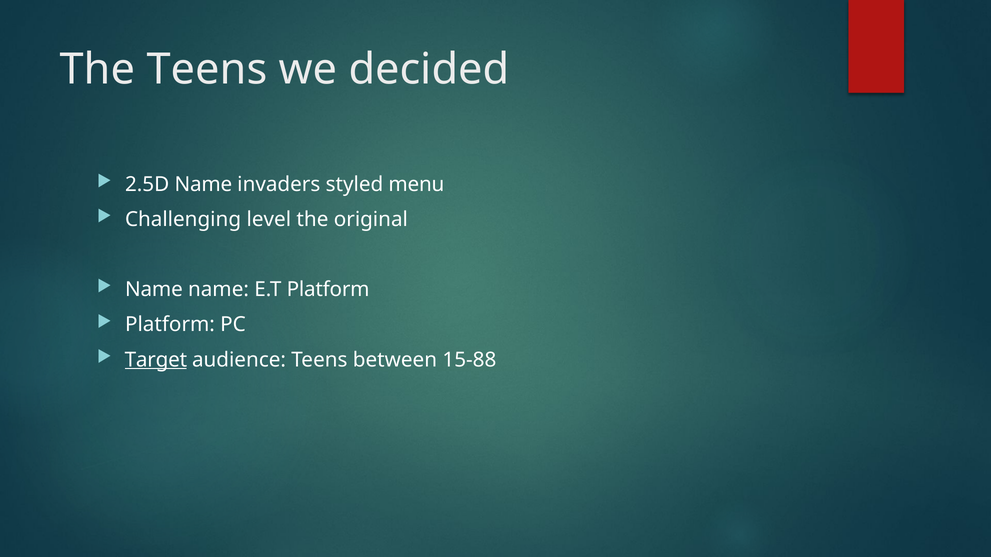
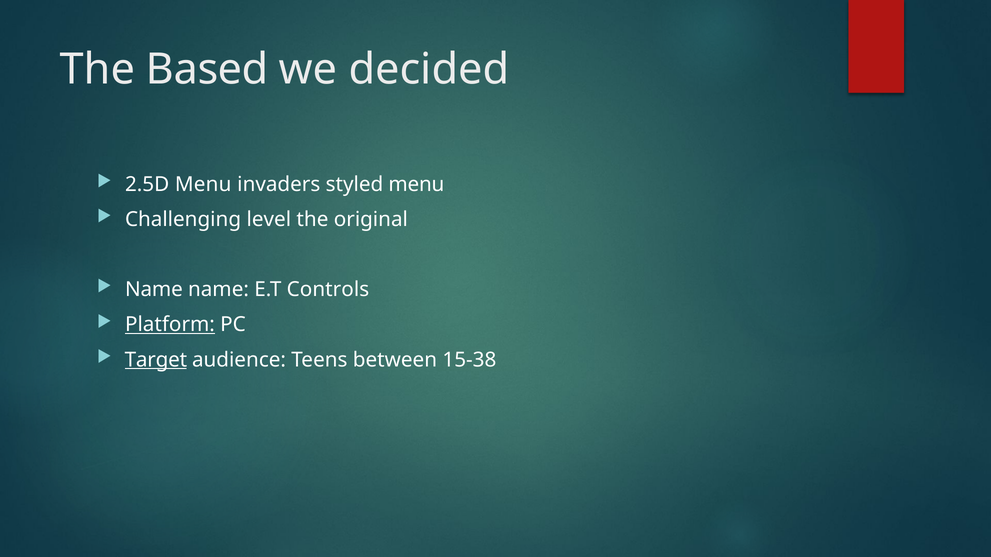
The Teens: Teens -> Based
2.5D Name: Name -> Menu
E.T Platform: Platform -> Controls
Platform at (170, 325) underline: none -> present
15-88: 15-88 -> 15-38
